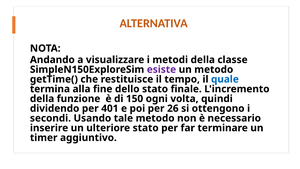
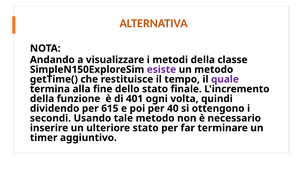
quale colour: blue -> purple
150: 150 -> 401
401: 401 -> 615
26: 26 -> 40
